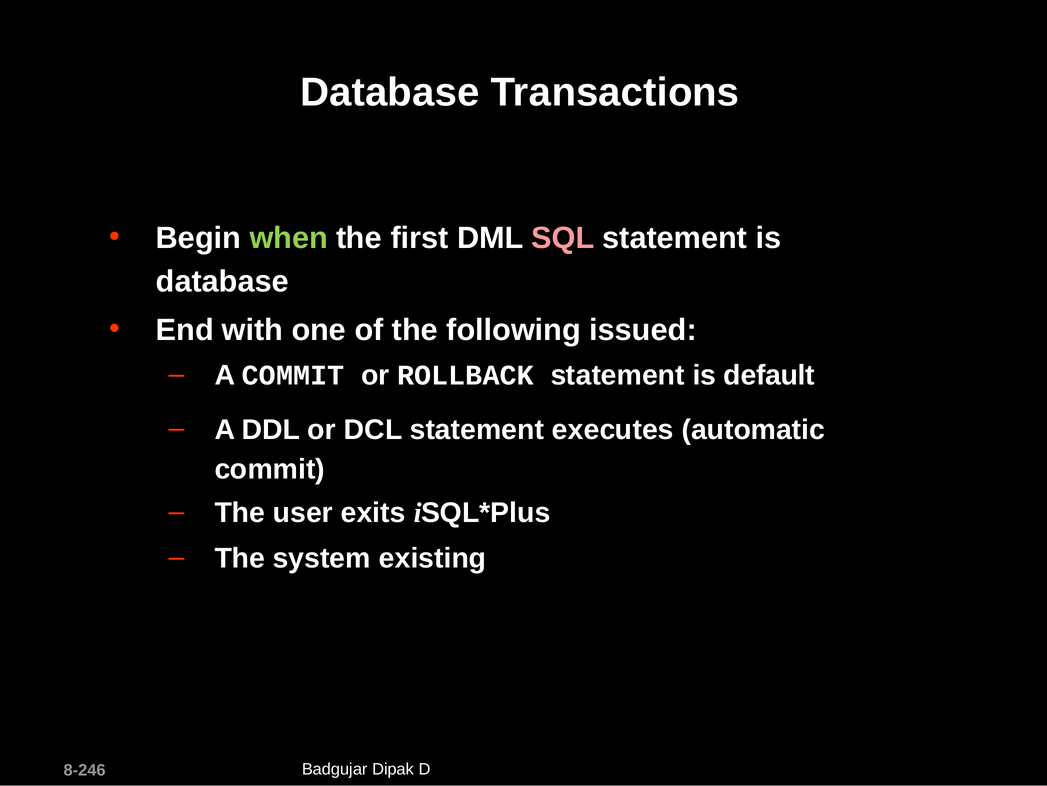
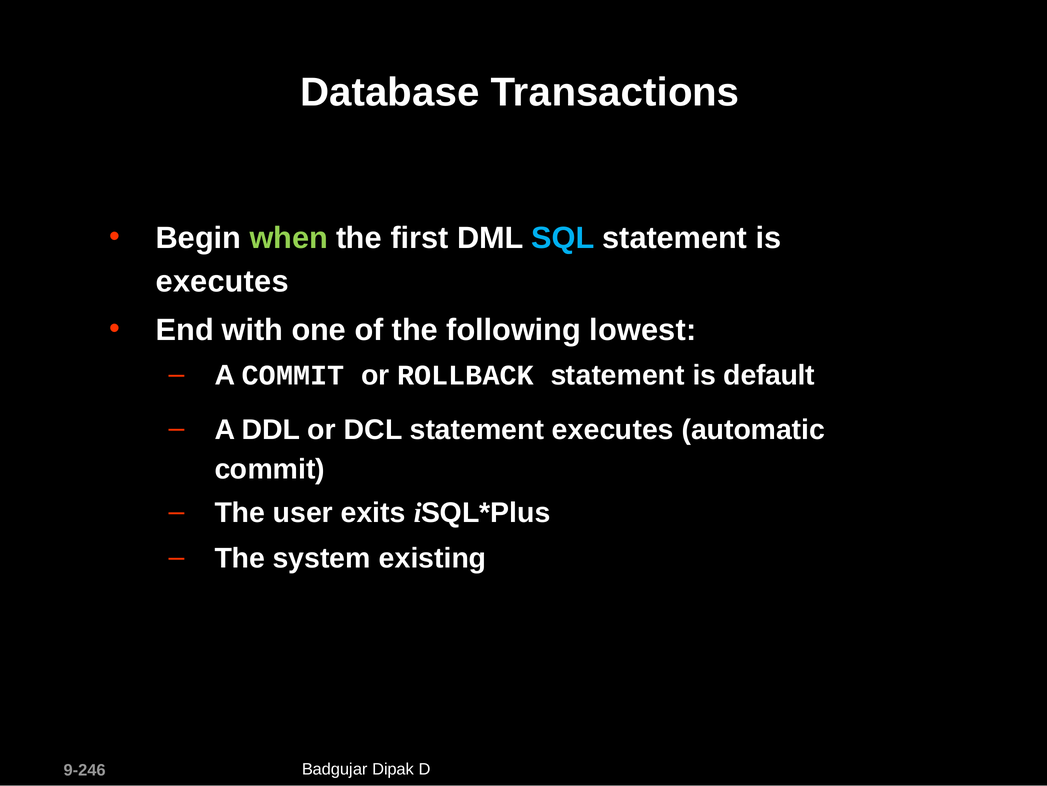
SQL colour: pink -> light blue
database at (222, 282): database -> executes
issued: issued -> lowest
8-246: 8-246 -> 9-246
